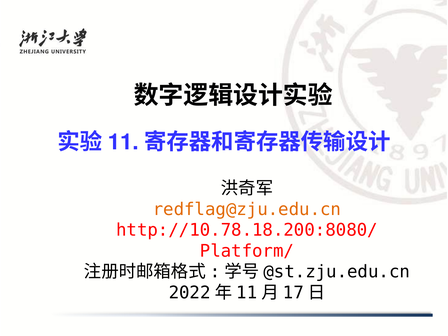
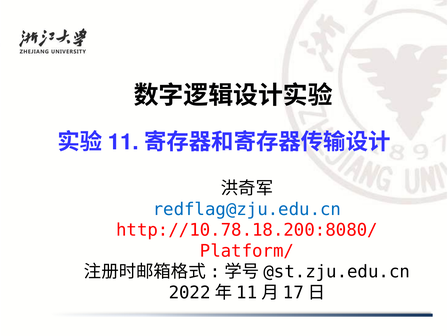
redflag@zju.edu.cn colour: orange -> blue
